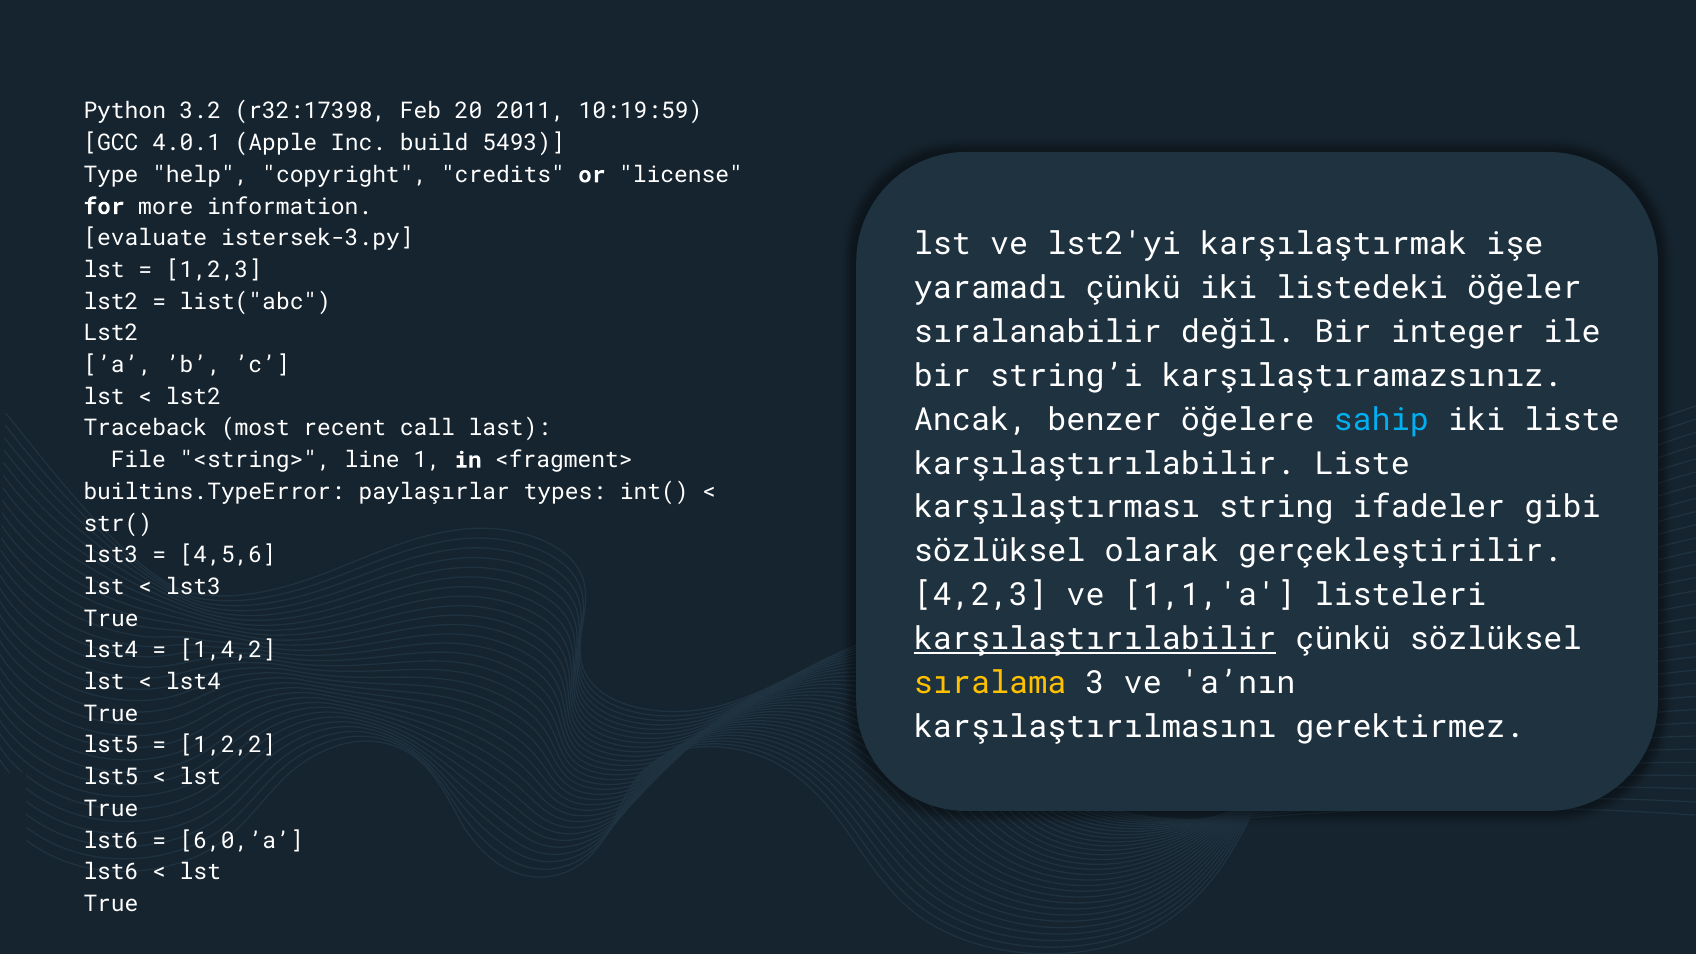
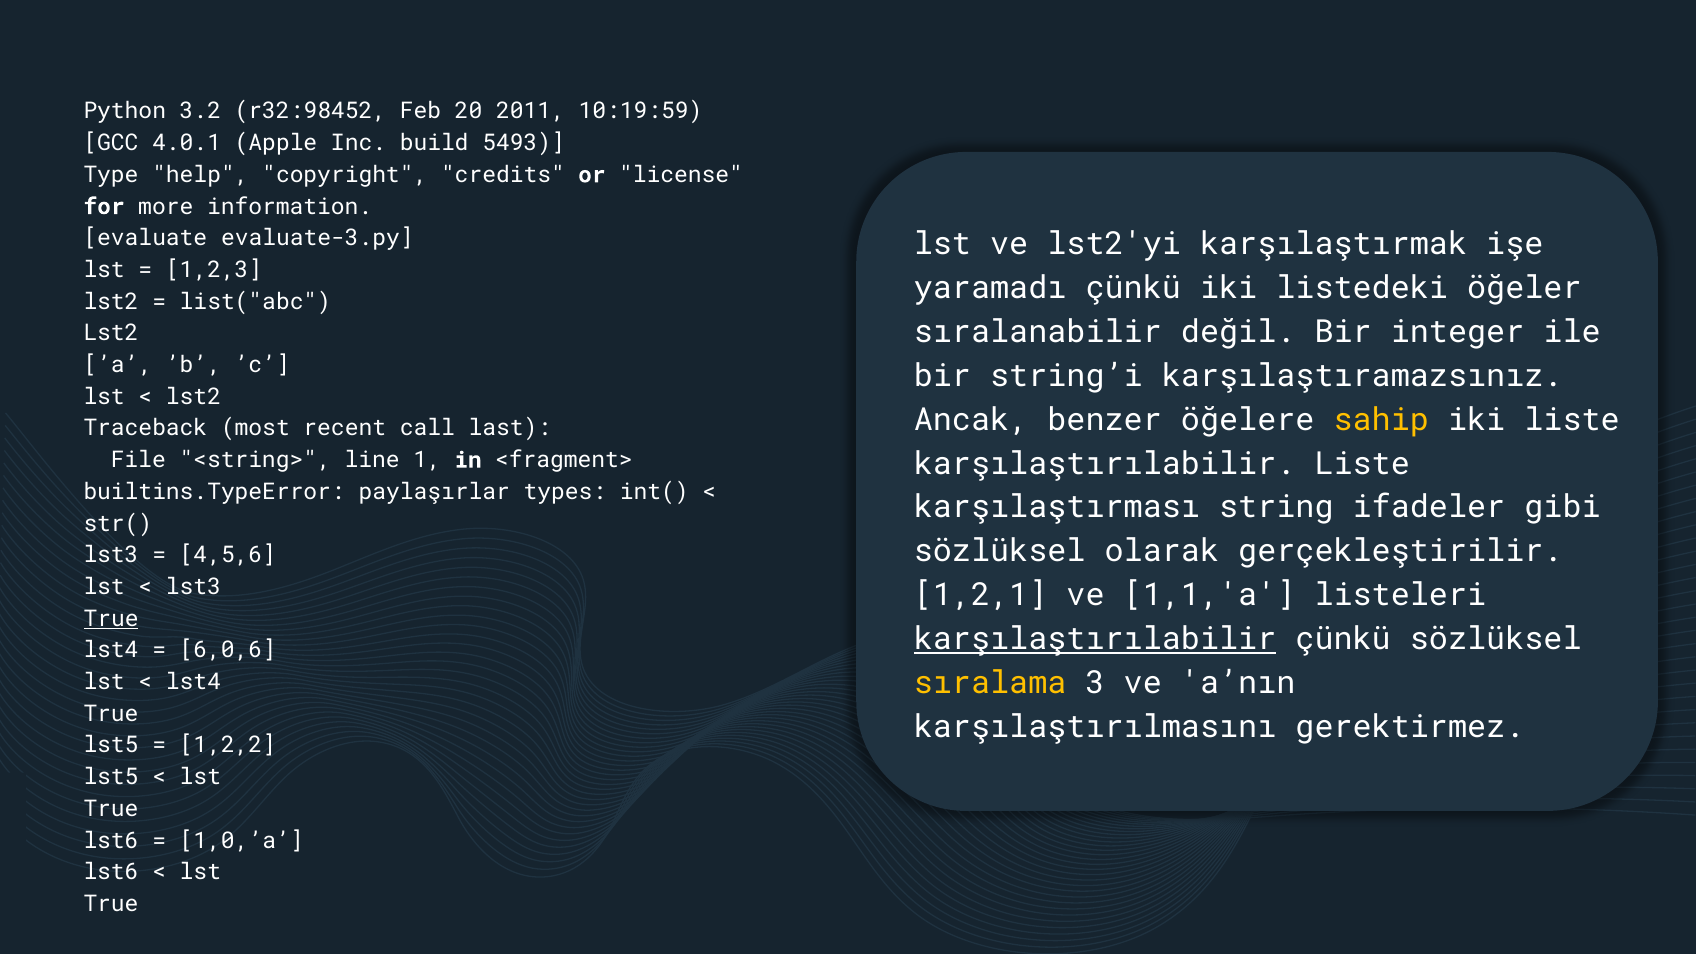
r32:17398: r32:17398 -> r32:98452
istersek-3.py: istersek-3.py -> evaluate-3.py
sahip colour: light blue -> yellow
4,2,3: 4,2,3 -> 1,2,1
True at (111, 619) underline: none -> present
1,4,2: 1,4,2 -> 6,0,6
6,0,’a: 6,0,’a -> 1,0,’a
